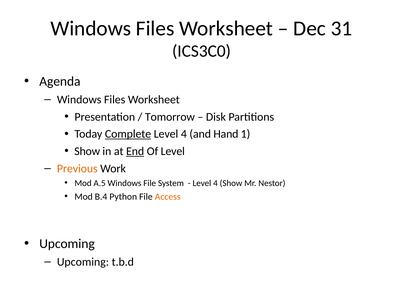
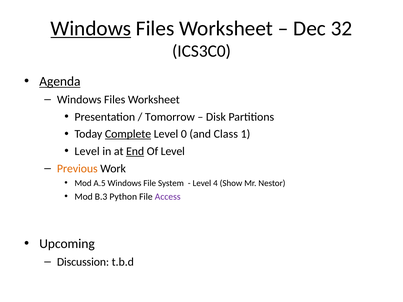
Windows at (91, 28) underline: none -> present
31: 31 -> 32
Agenda underline: none -> present
4 at (184, 134): 4 -> 0
Hand: Hand -> Class
Show at (87, 151): Show -> Level
B.4: B.4 -> B.3
Access colour: orange -> purple
Upcoming at (83, 262): Upcoming -> Discussion
